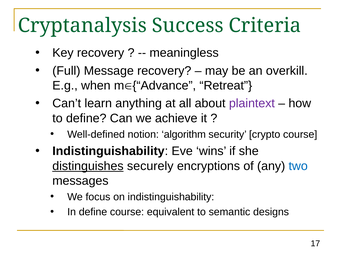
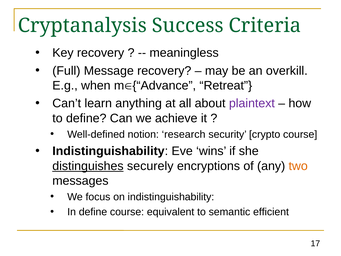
algorithm: algorithm -> research
two colour: blue -> orange
designs: designs -> efficient
